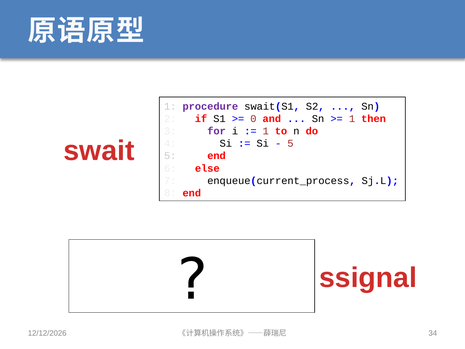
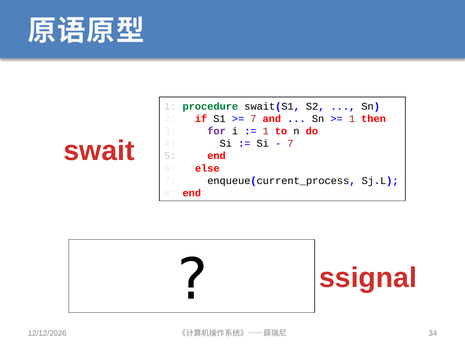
procedure colour: purple -> green
0 at (253, 119): 0 -> 7
5 at (290, 143): 5 -> 7
